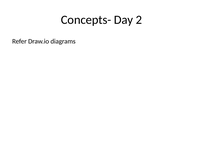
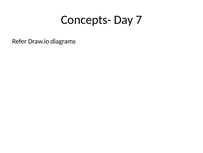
2: 2 -> 7
